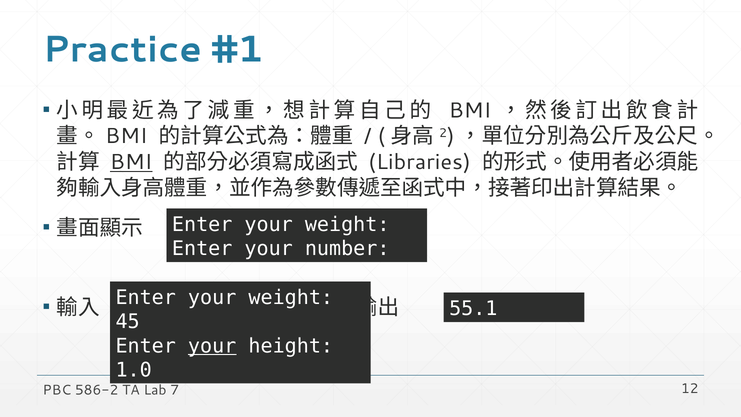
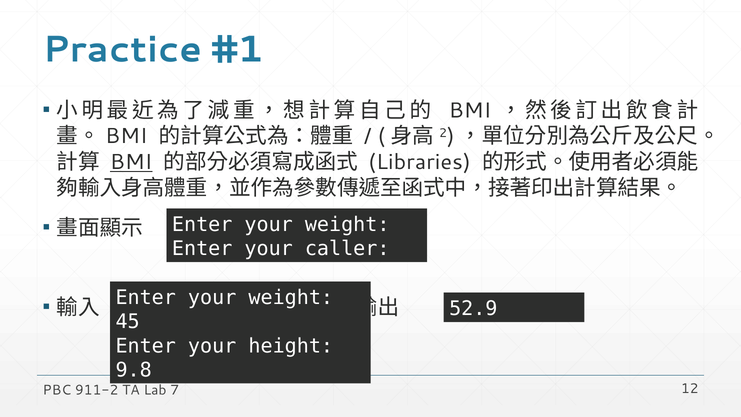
number: number -> caller
55.1: 55.1 -> 52.9
your at (212, 346) underline: present -> none
1.0: 1.0 -> 9.8
586-2: 586-2 -> 911-2
